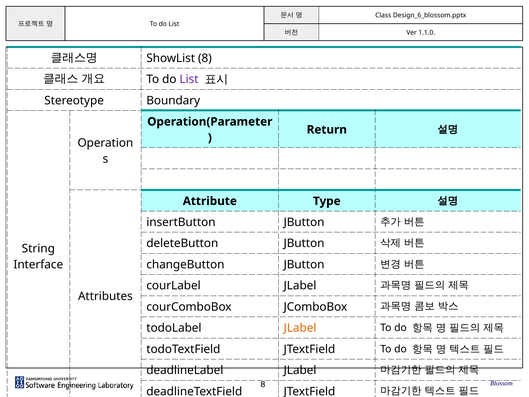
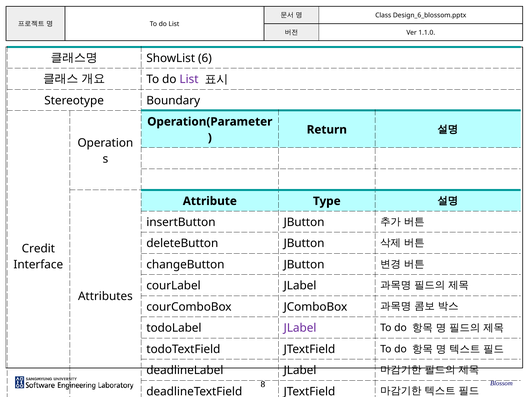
8: 8 -> 6
String: String -> Credit
JLabel at (300, 328) colour: orange -> purple
